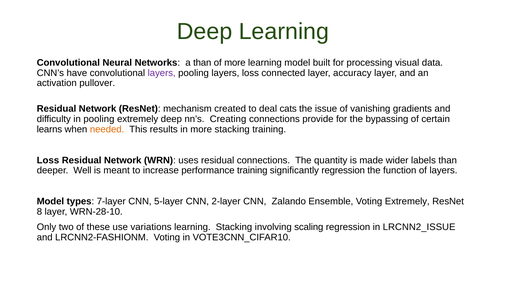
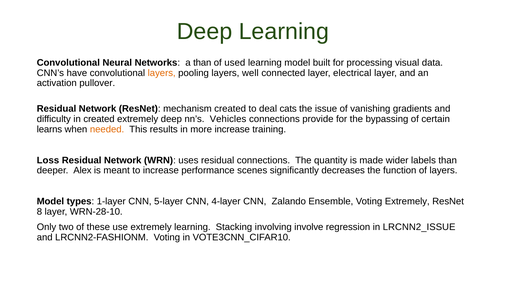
of more: more -> used
layers at (162, 73) colour: purple -> orange
layers loss: loss -> well
accuracy: accuracy -> electrical
in pooling: pooling -> created
Creating: Creating -> Vehicles
more stacking: stacking -> increase
Well: Well -> Alex
performance training: training -> scenes
significantly regression: regression -> decreases
7-layer: 7-layer -> 1-layer
2-layer: 2-layer -> 4-layer
use variations: variations -> extremely
scaling: scaling -> involve
